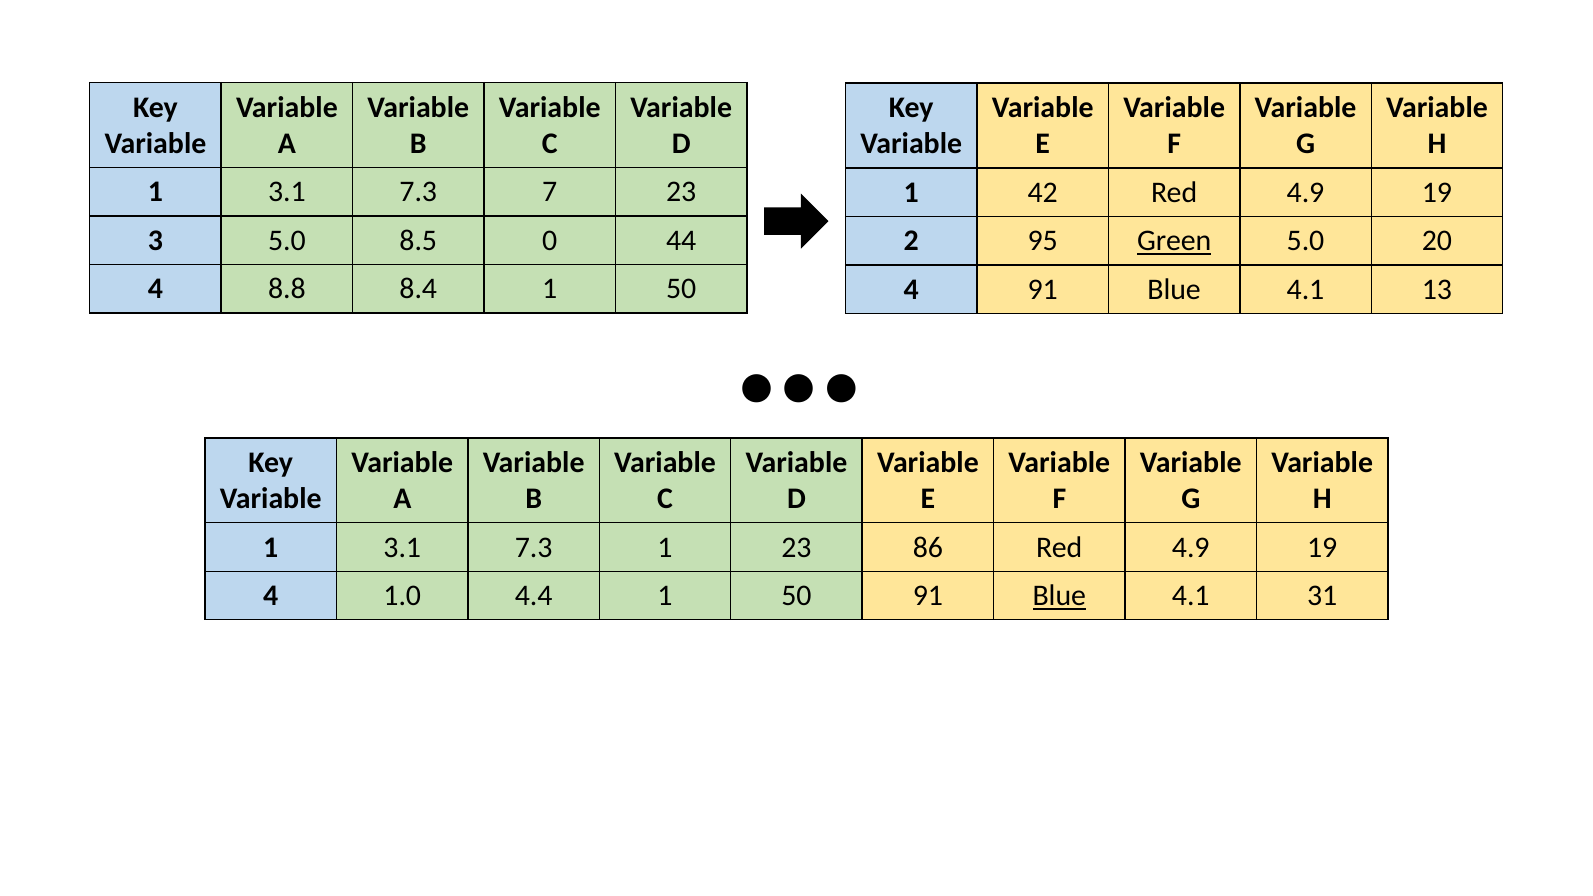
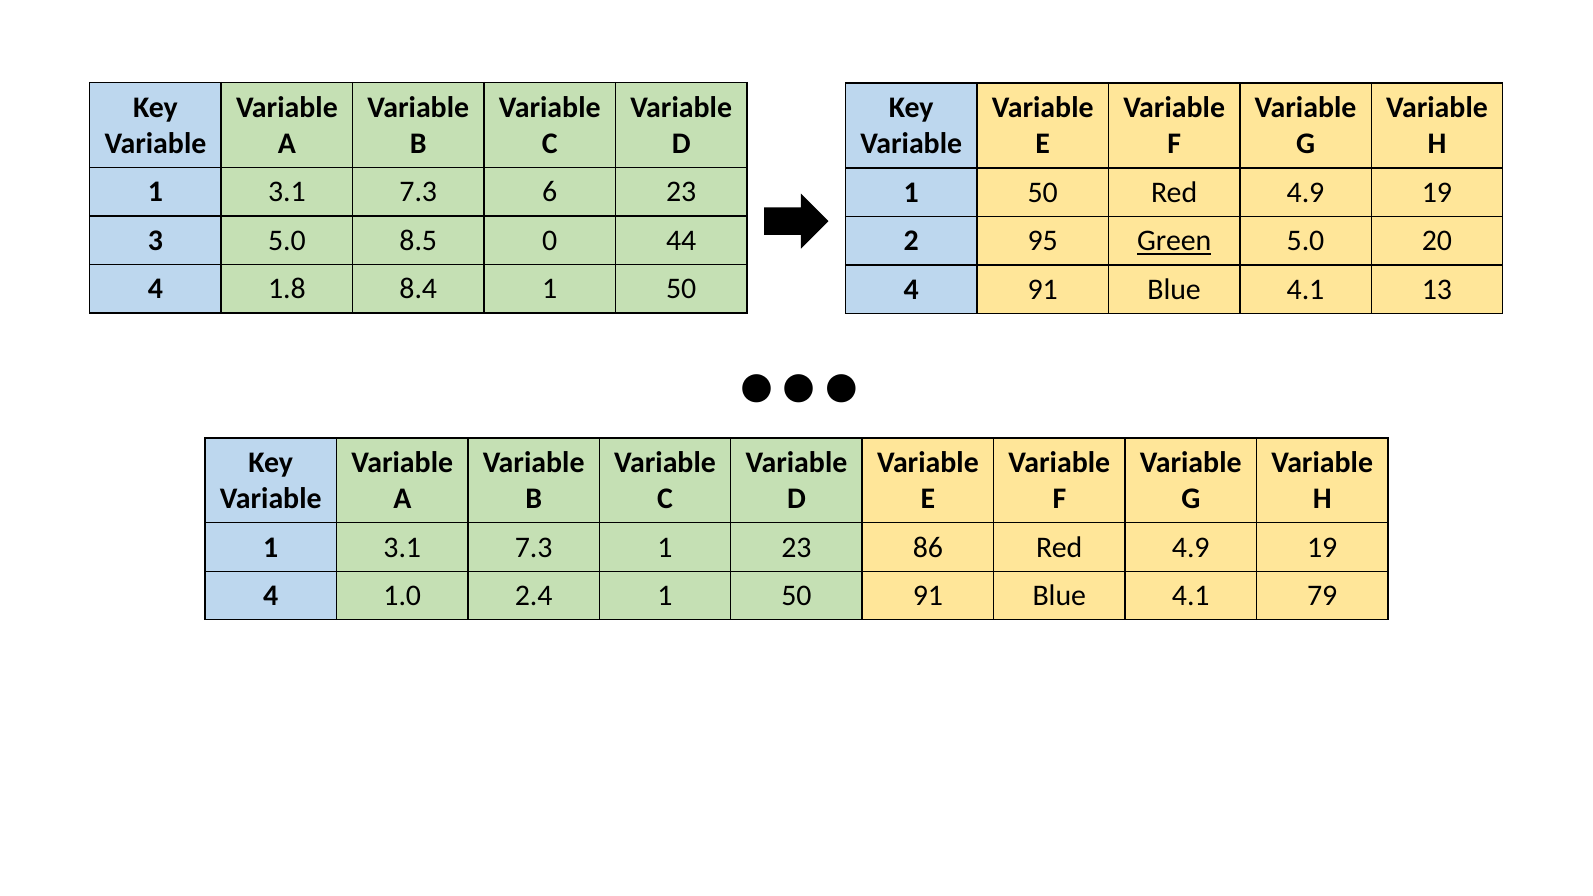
7: 7 -> 6
42 at (1043, 192): 42 -> 50
8.8: 8.8 -> 1.8
4.4: 4.4 -> 2.4
Blue at (1059, 596) underline: present -> none
31: 31 -> 79
